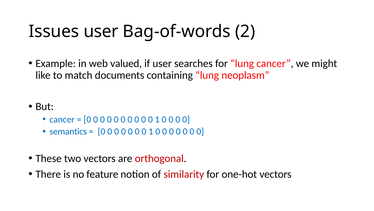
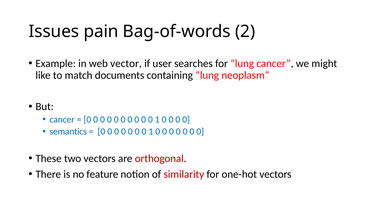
Issues user: user -> pain
valued: valued -> vector
